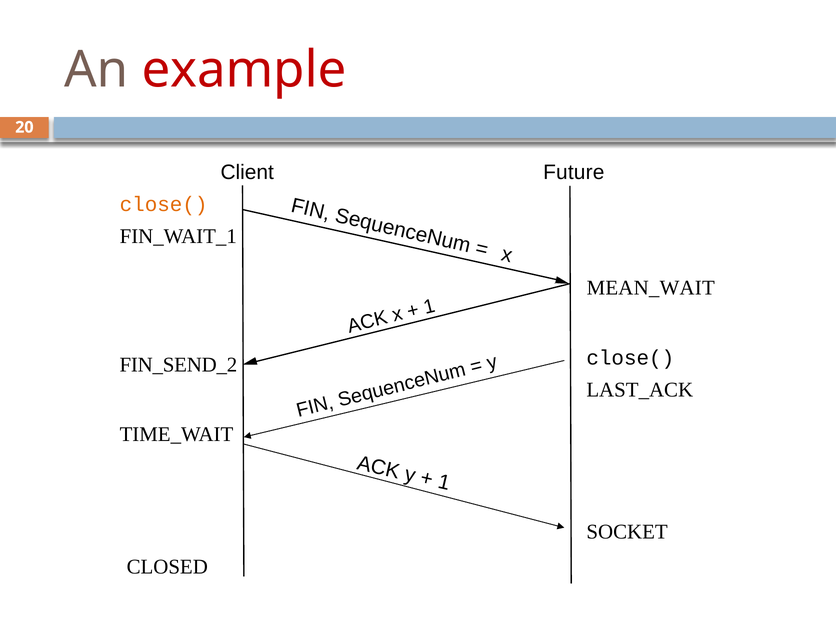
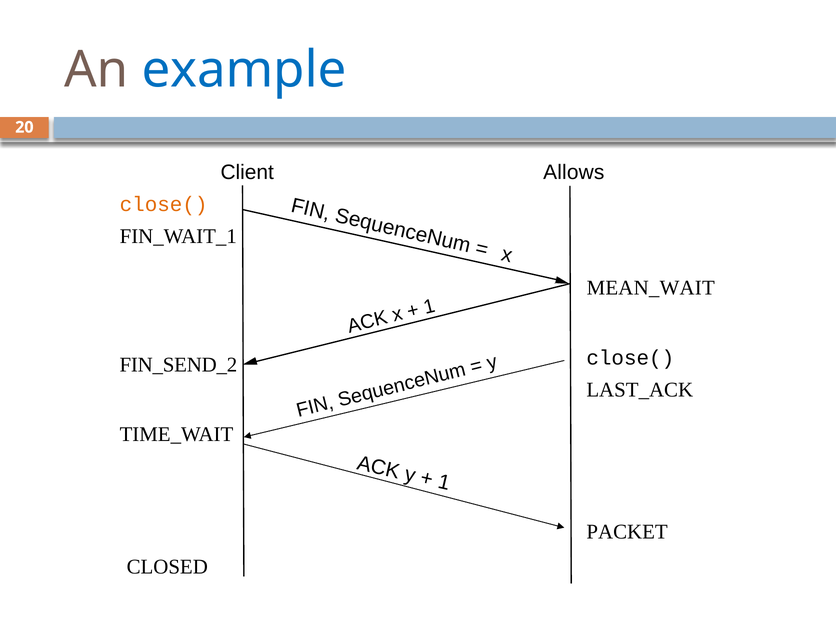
example colour: red -> blue
Future: Future -> Allows
SOCKET: SOCKET -> PACKET
